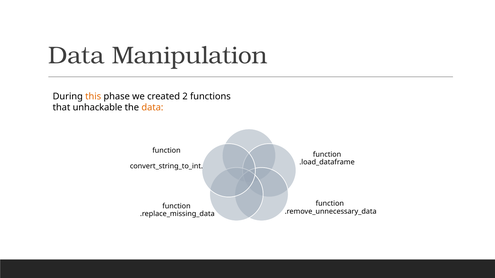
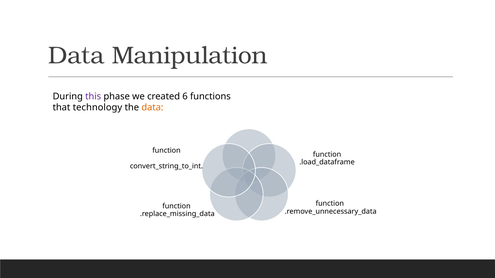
this colour: orange -> purple
2: 2 -> 6
unhackable: unhackable -> technology
